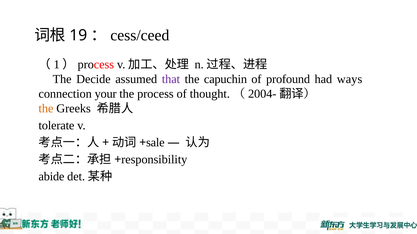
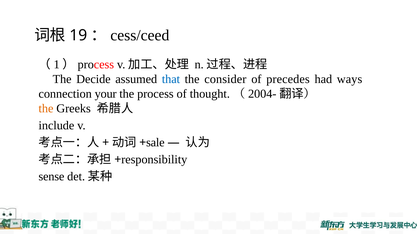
that colour: purple -> blue
capuchin: capuchin -> consider
profound: profound -> precedes
tolerate: tolerate -> include
abide: abide -> sense
